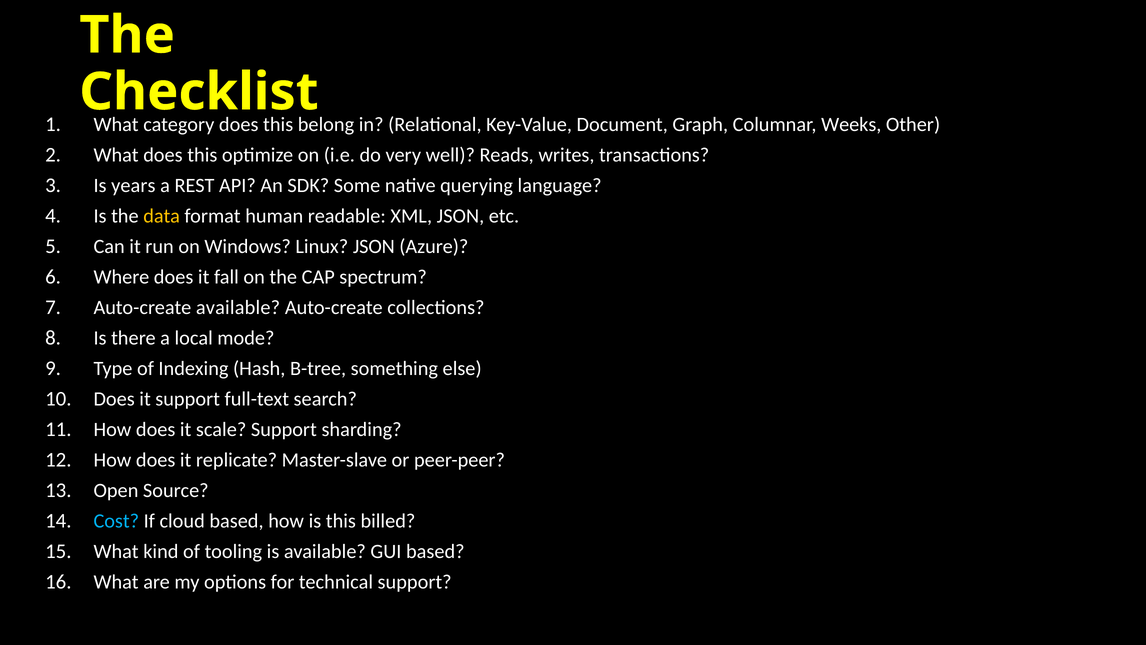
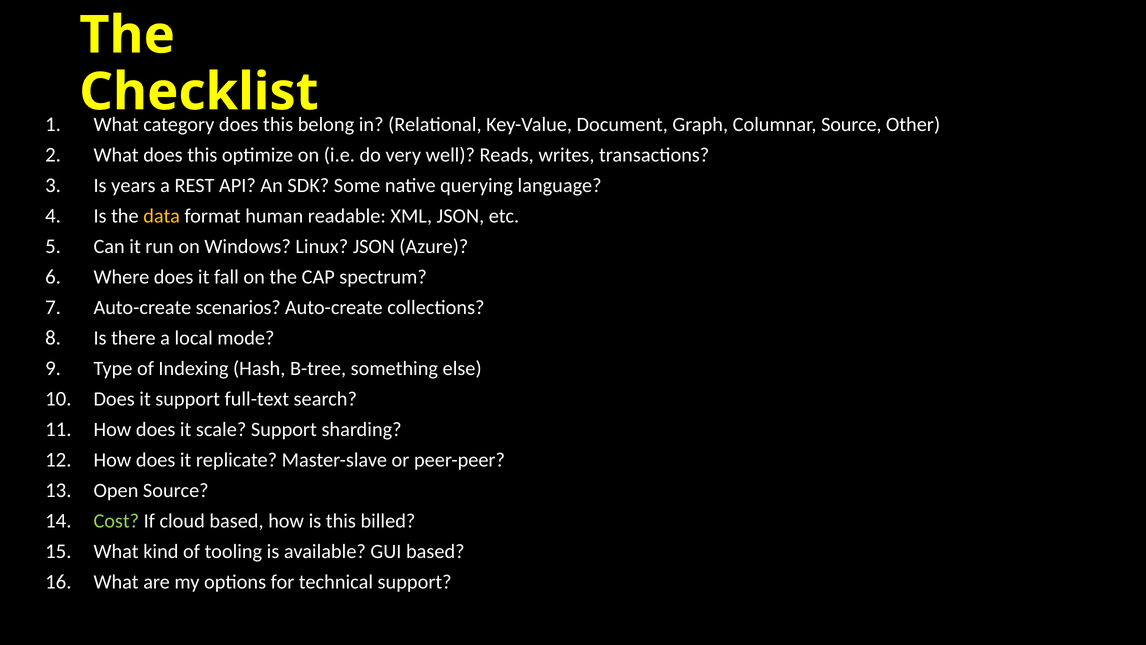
Columnar Weeks: Weeks -> Source
Auto-create available: available -> scenarios
Cost colour: light blue -> light green
